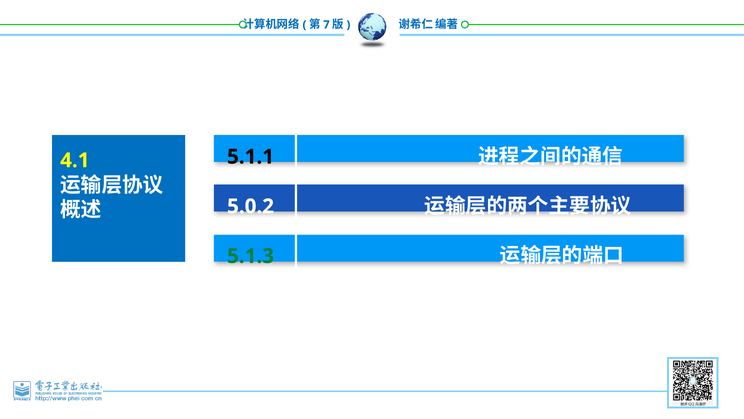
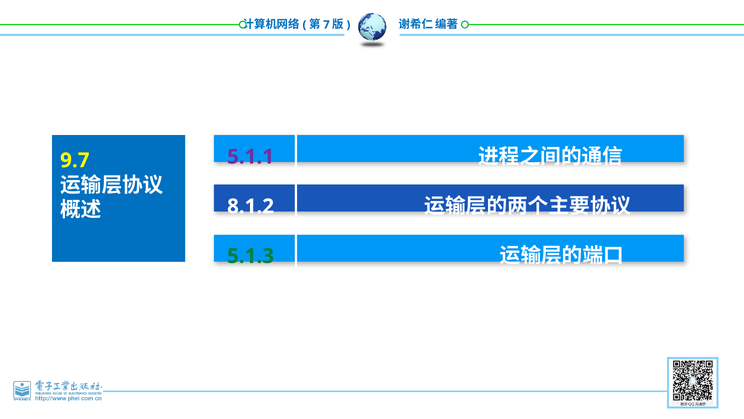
5.1.1 colour: black -> purple
4.1: 4.1 -> 9.7
5.0.2: 5.0.2 -> 8.1.2
